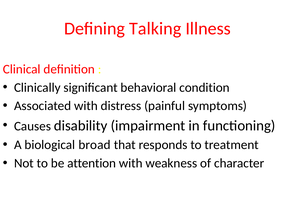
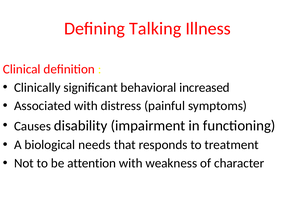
condition: condition -> increased
broad: broad -> needs
